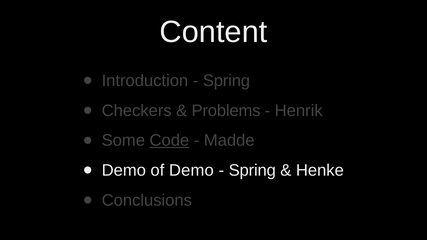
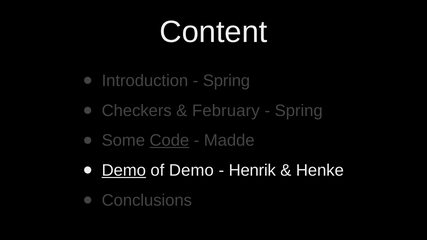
Problems: Problems -> February
Henrik at (299, 111): Henrik -> Spring
Demo at (124, 171) underline: none -> present
Spring at (252, 171): Spring -> Henrik
